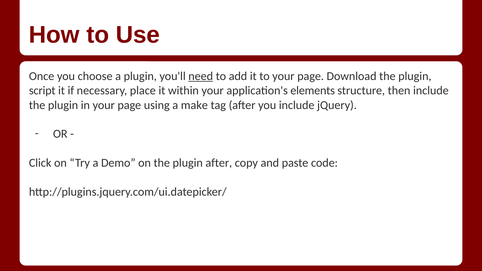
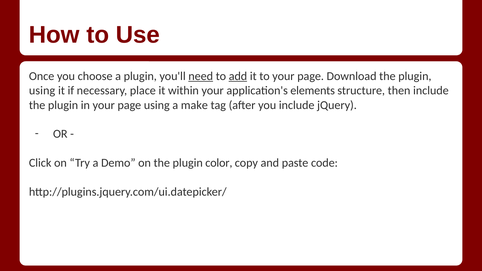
add underline: none -> present
script at (42, 91): script -> using
plugin after: after -> color
